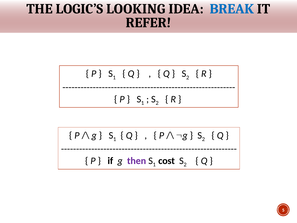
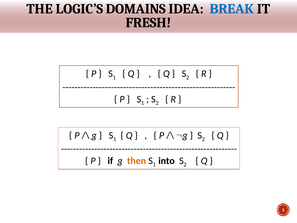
LOOKING: LOOKING -> DOMAINS
REFER: REFER -> FRESH
then colour: purple -> orange
cost: cost -> into
